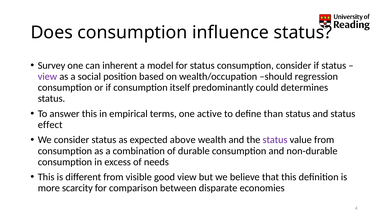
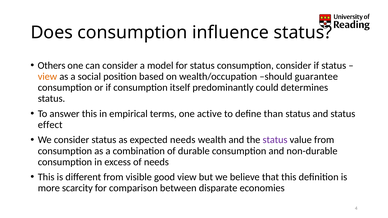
Survey: Survey -> Others
can inherent: inherent -> consider
view at (47, 77) colour: purple -> orange
regression: regression -> guarantee
expected above: above -> needs
